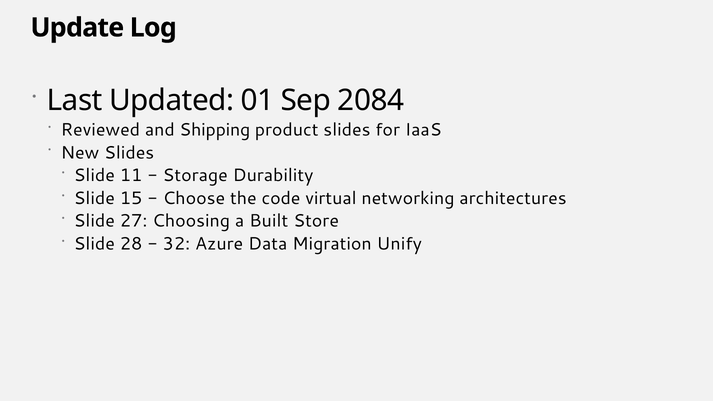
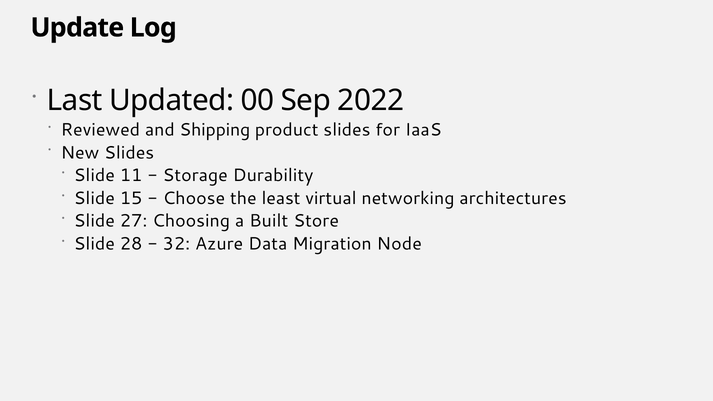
01: 01 -> 00
2084: 2084 -> 2022
code: code -> least
Unify: Unify -> Node
